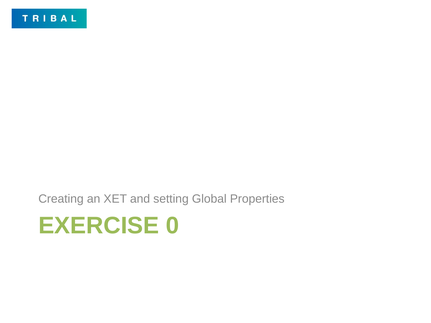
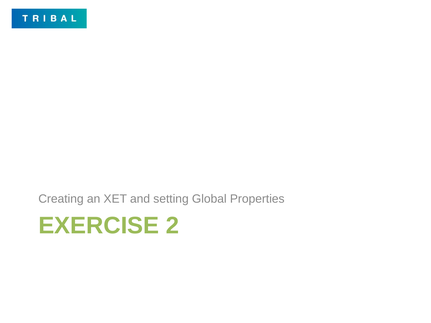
0: 0 -> 2
